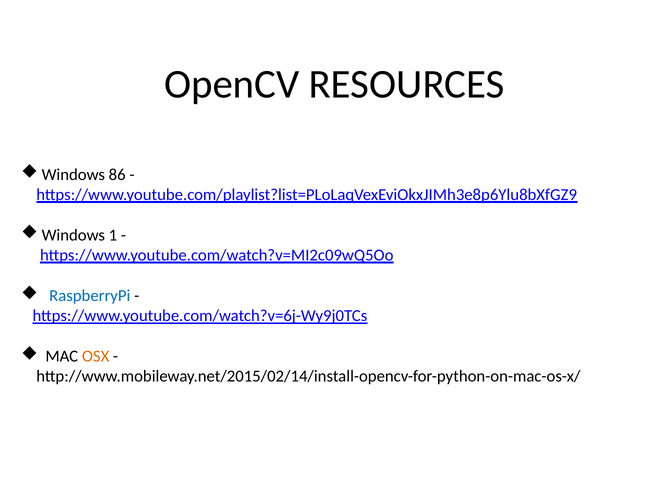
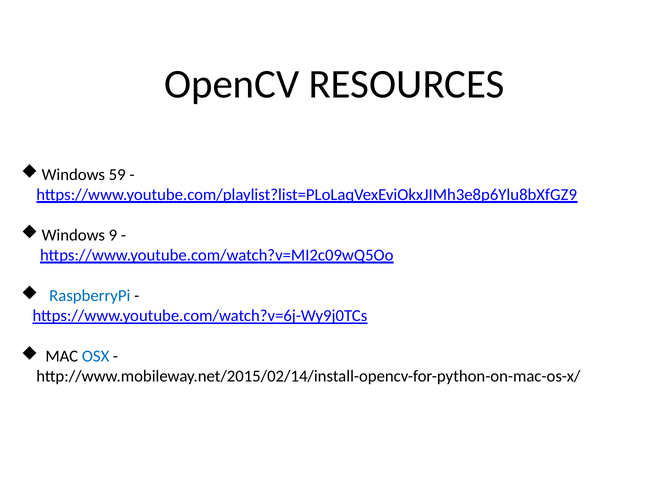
86: 86 -> 59
1: 1 -> 9
OSX colour: orange -> blue
